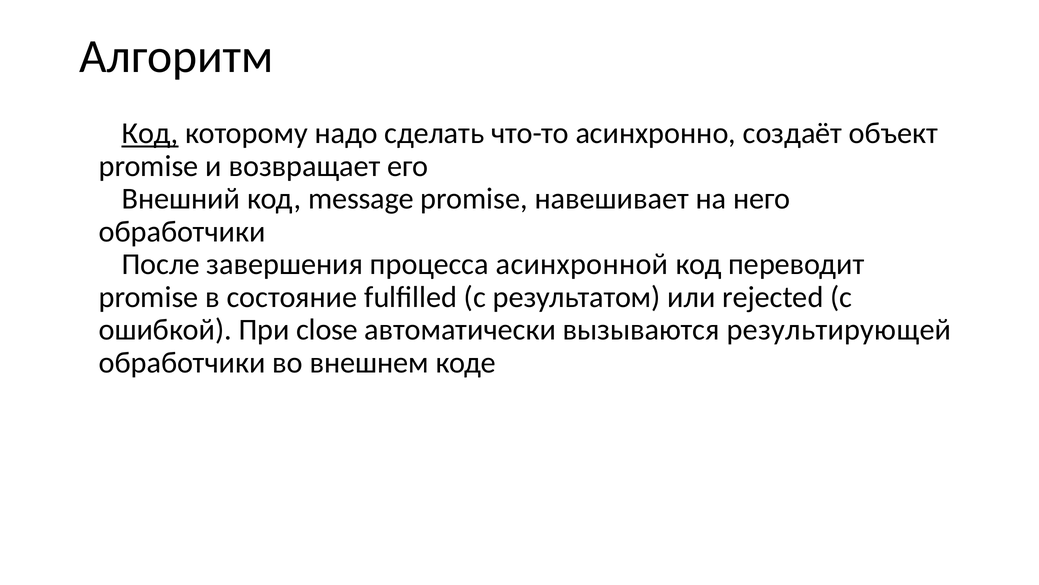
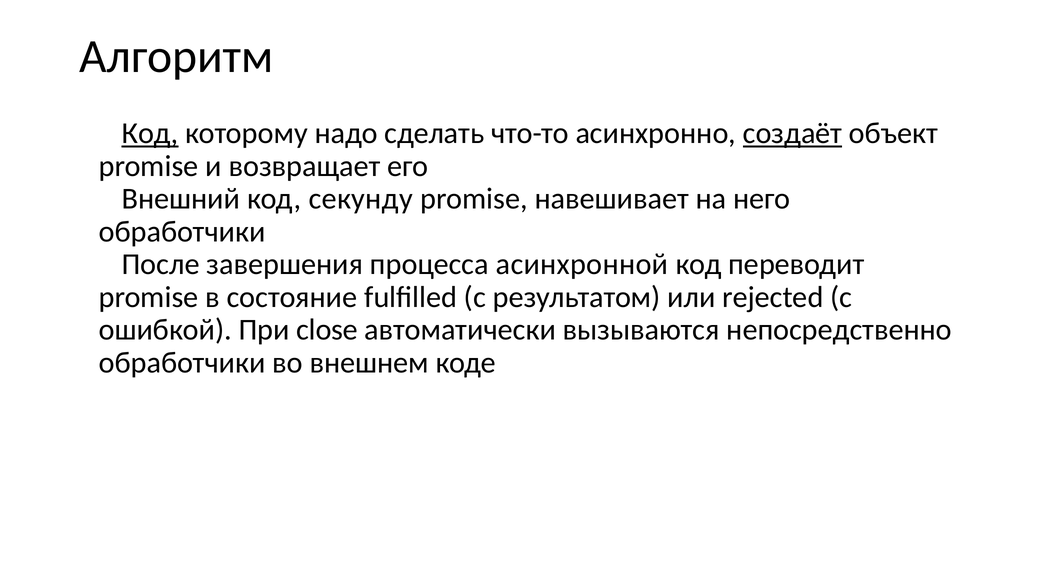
создаёт underline: none -> present
message: message -> секунду
результирующей: результирующей -> непосредственно
